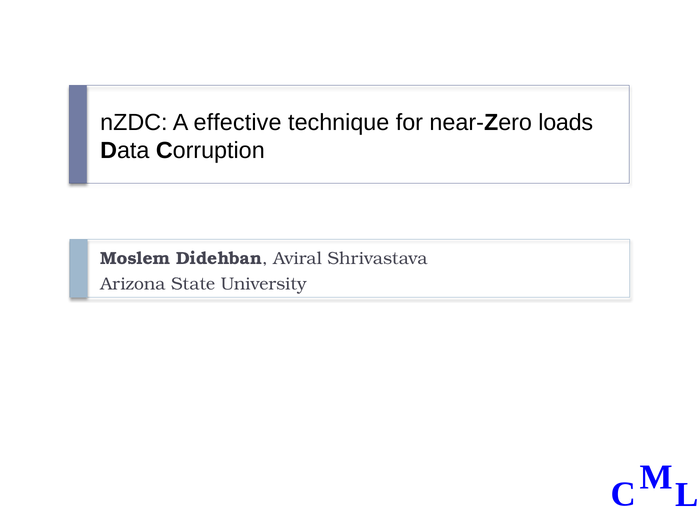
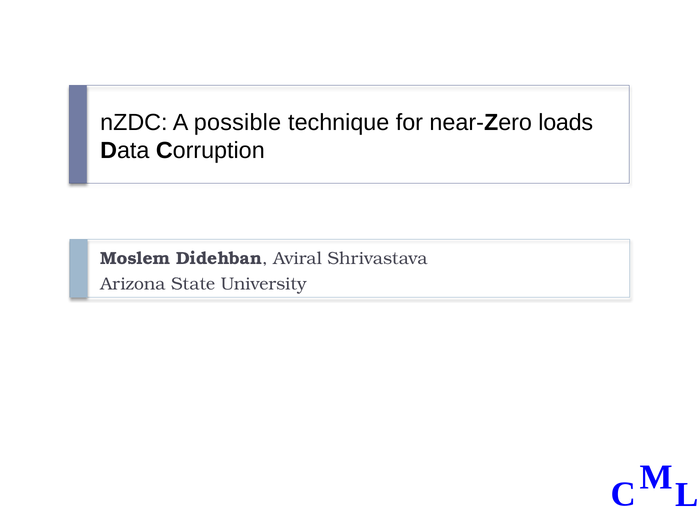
effective: effective -> possible
